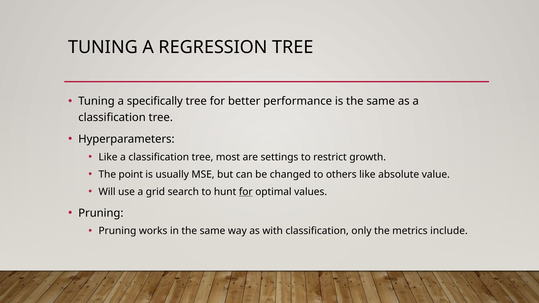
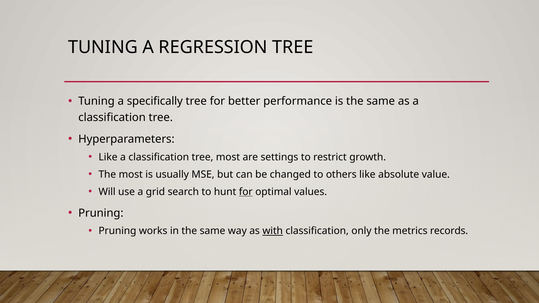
The point: point -> most
with underline: none -> present
include: include -> records
